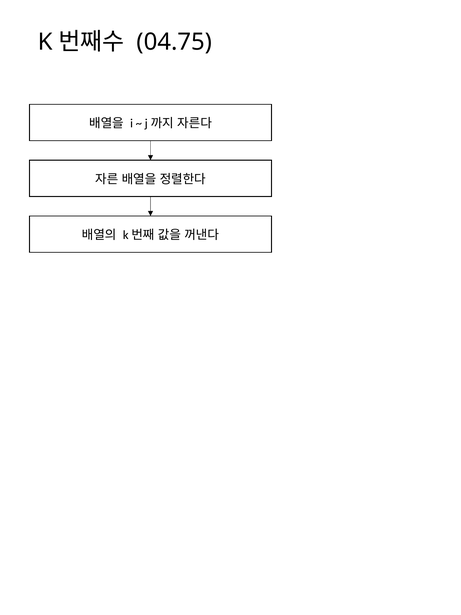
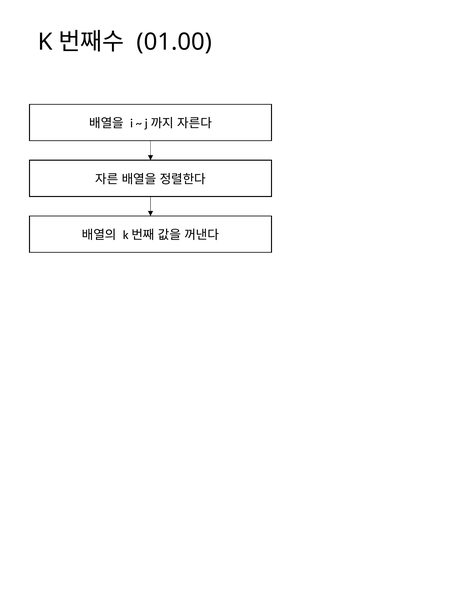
04.75: 04.75 -> 01.00
